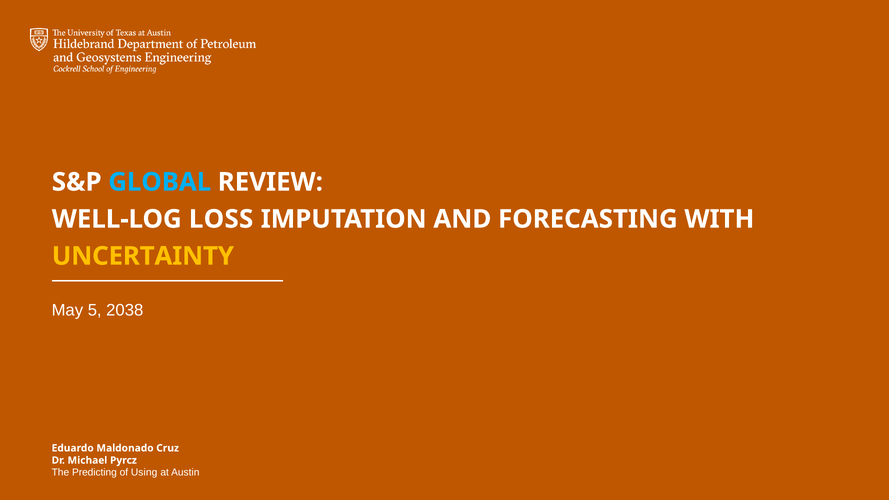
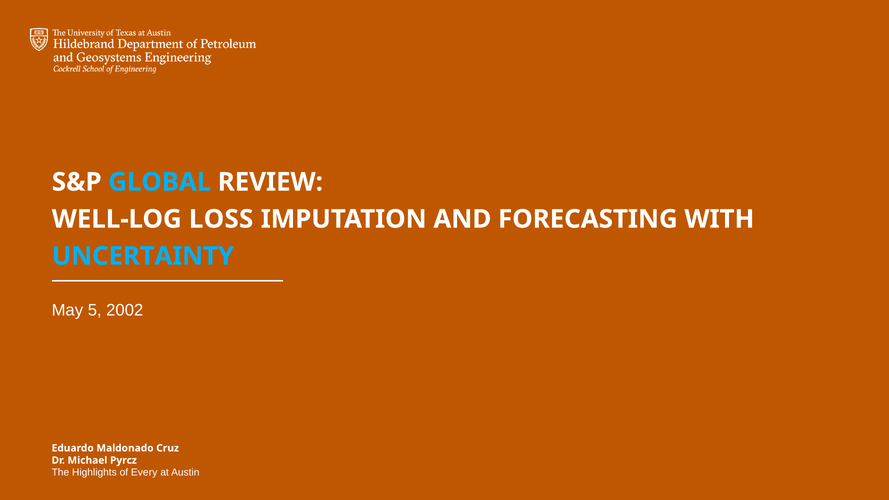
UNCERTAINTY colour: yellow -> light blue
2038: 2038 -> 2002
Predicting: Predicting -> Highlights
Using: Using -> Every
